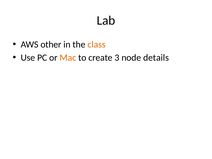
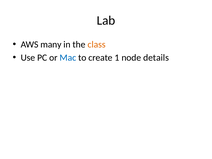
other: other -> many
Mac colour: orange -> blue
3: 3 -> 1
